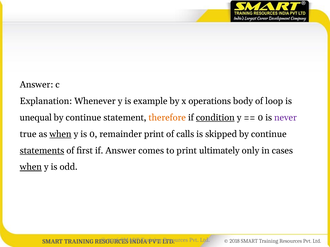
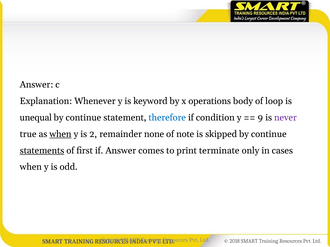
example: example -> keyword
therefore colour: orange -> blue
condition underline: present -> none
0 at (260, 118): 0 -> 9
is 0: 0 -> 2
remainder print: print -> none
calls: calls -> note
ultimately: ultimately -> terminate
when at (31, 167) underline: present -> none
